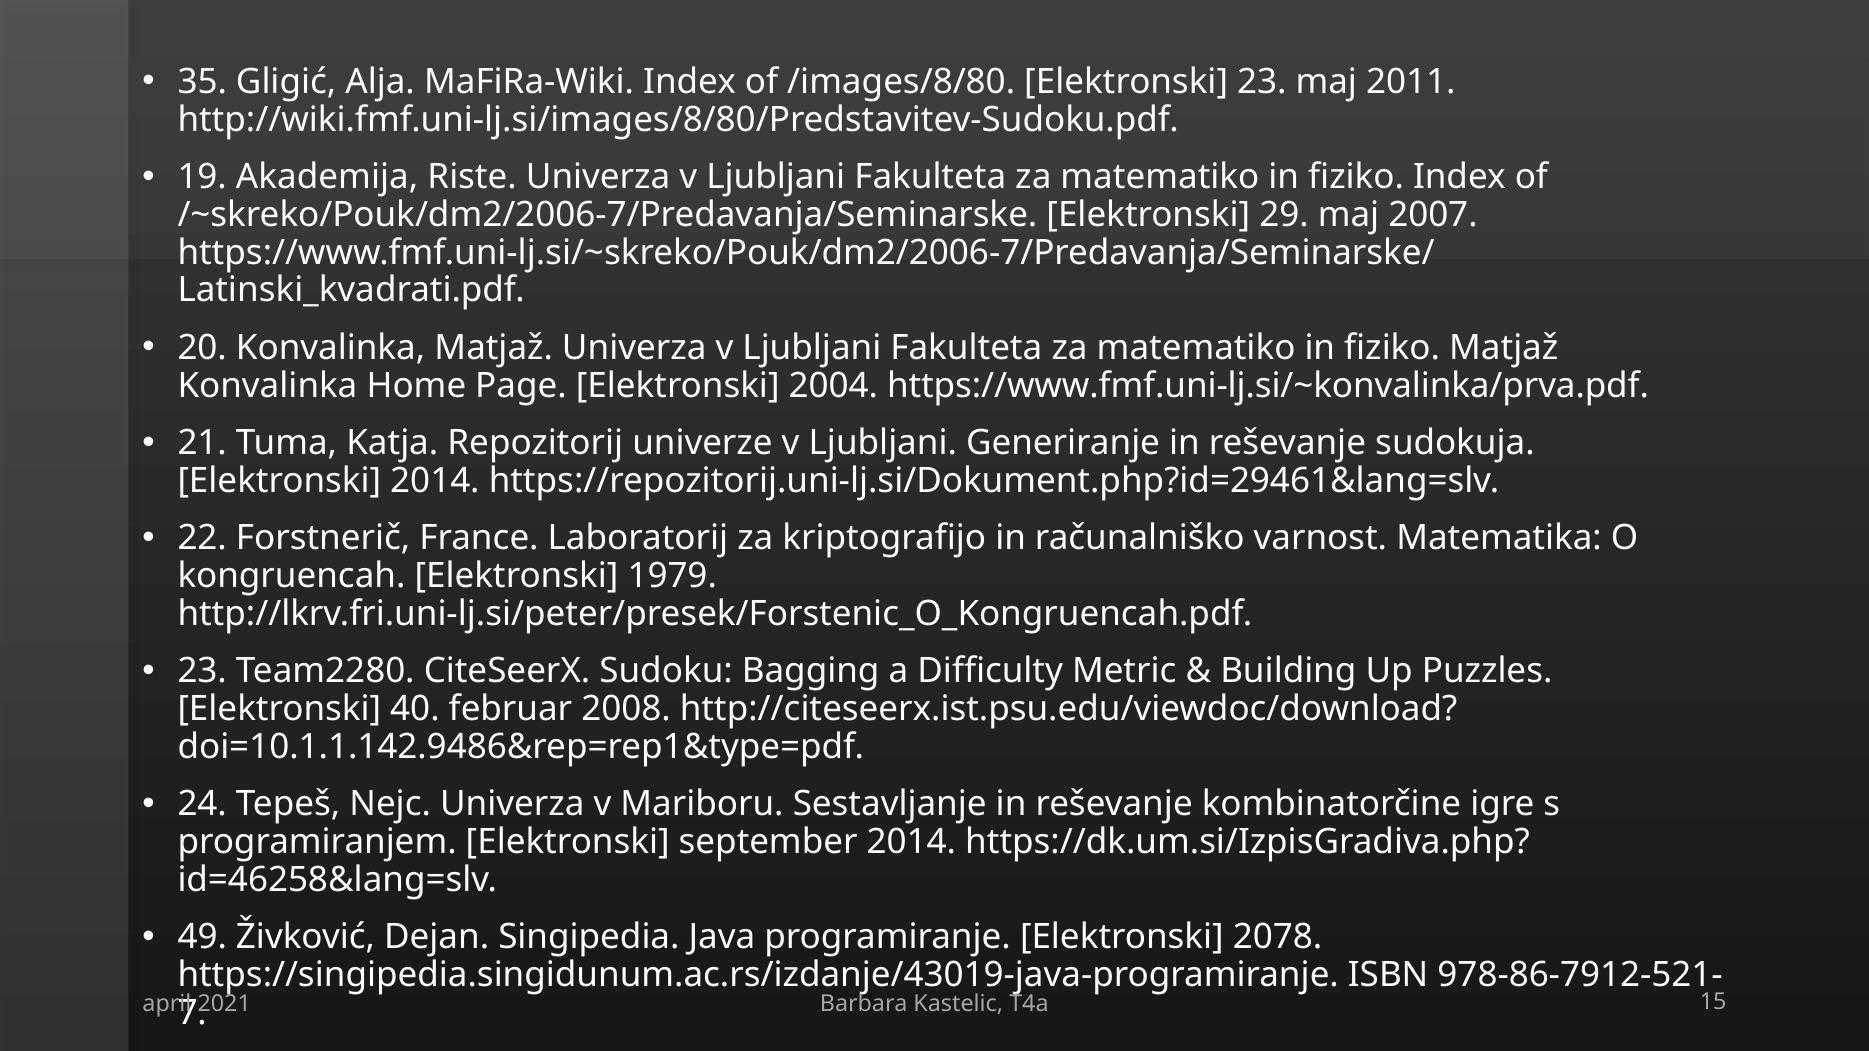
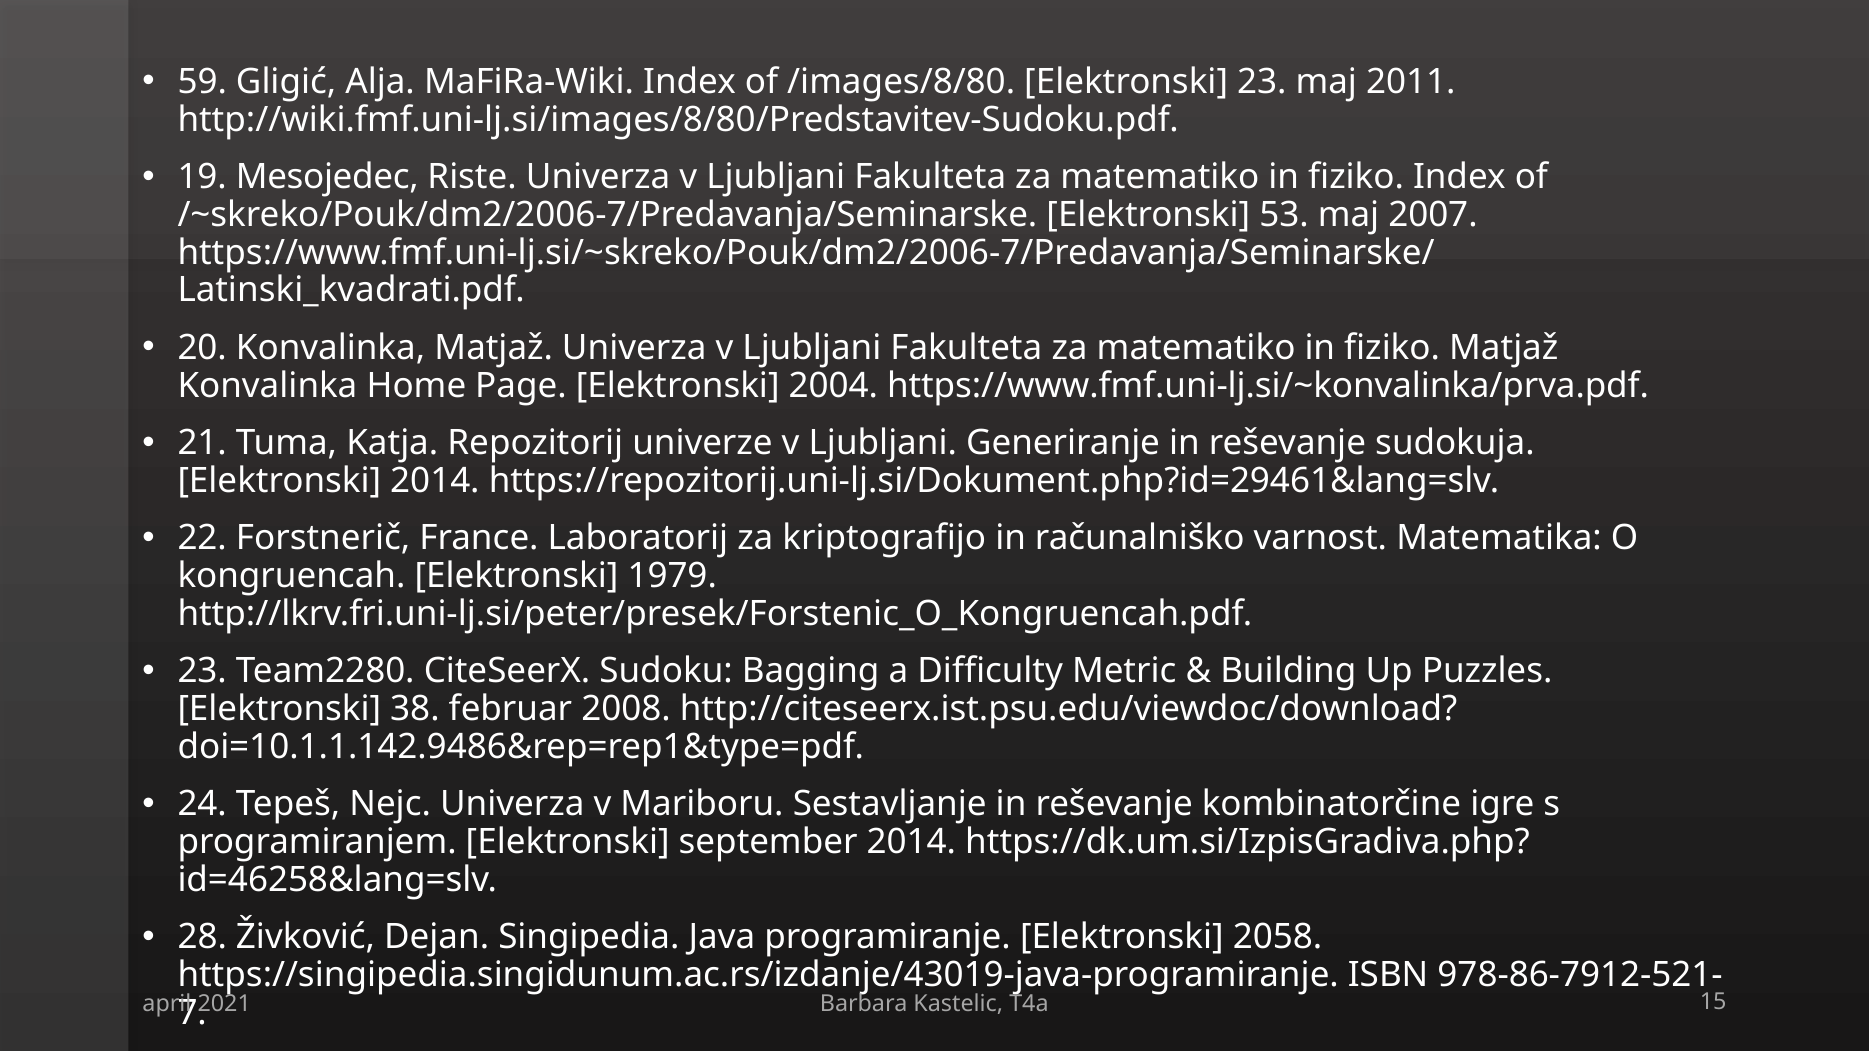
35: 35 -> 59
Akademija: Akademija -> Mesojedec
29: 29 -> 53
40: 40 -> 38
49: 49 -> 28
2078: 2078 -> 2058
